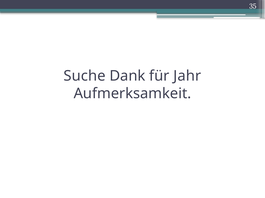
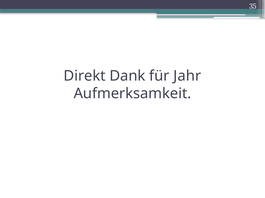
Suche: Suche -> Direkt
